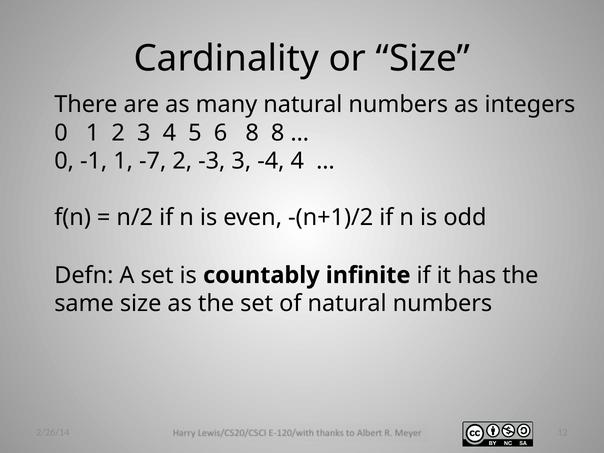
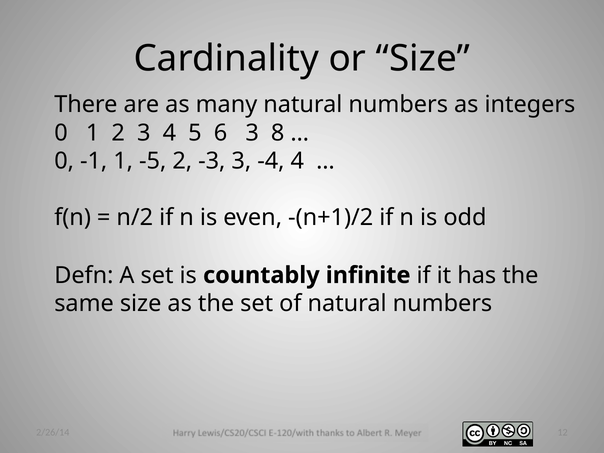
6 8: 8 -> 3
-7: -7 -> -5
